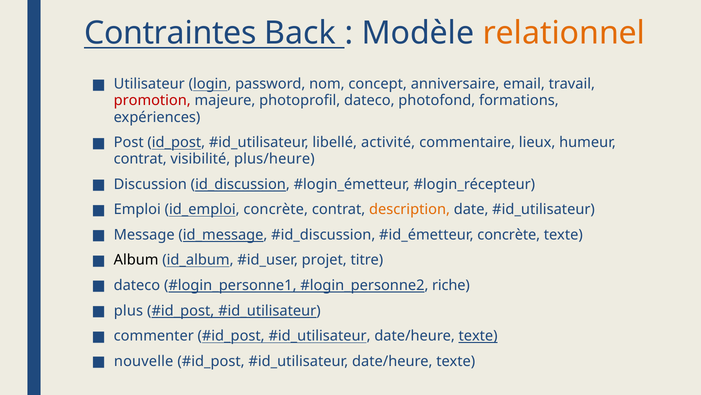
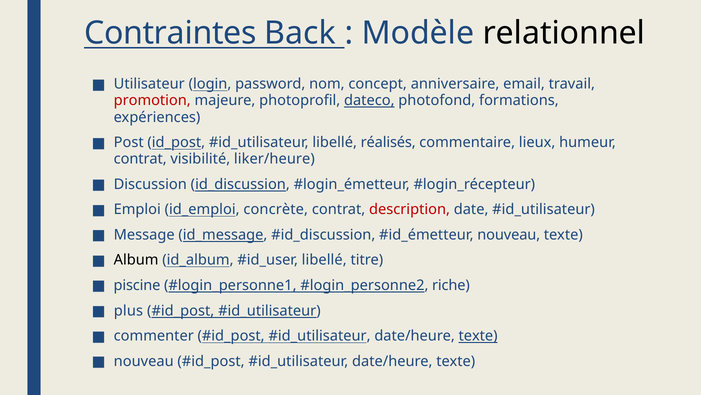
relationnel colour: orange -> black
dateco at (369, 100) underline: none -> present
activité: activité -> réalisés
plus/heure: plus/heure -> liker/heure
description colour: orange -> red
concrète at (509, 234): concrète -> nouveau
projet at (324, 260): projet -> libellé
dateco at (137, 285): dateco -> piscine
nouvelle at (144, 361): nouvelle -> nouveau
